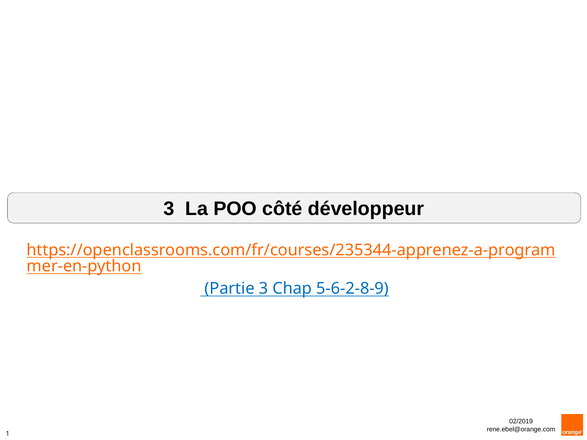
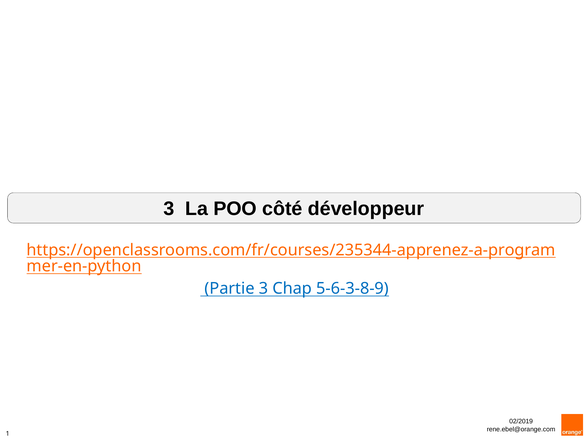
5-6-2-8-9: 5-6-2-8-9 -> 5-6-3-8-9
